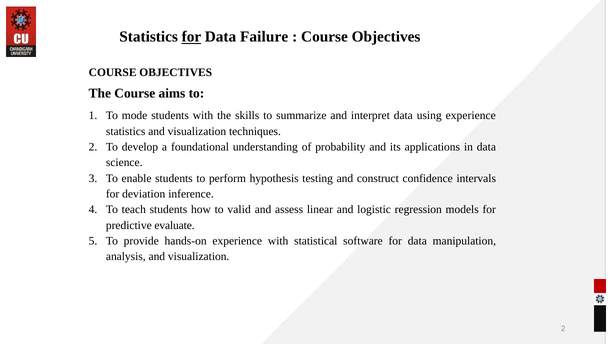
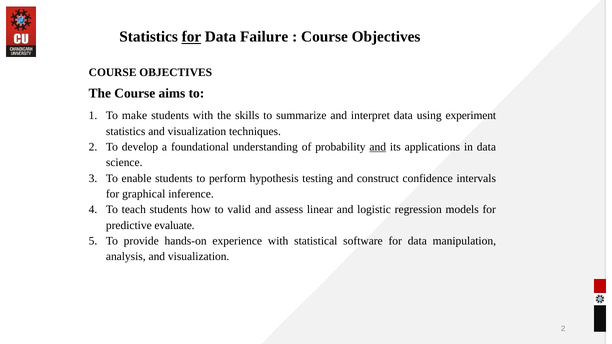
mode: mode -> make
using experience: experience -> experiment
and at (378, 147) underline: none -> present
deviation: deviation -> graphical
